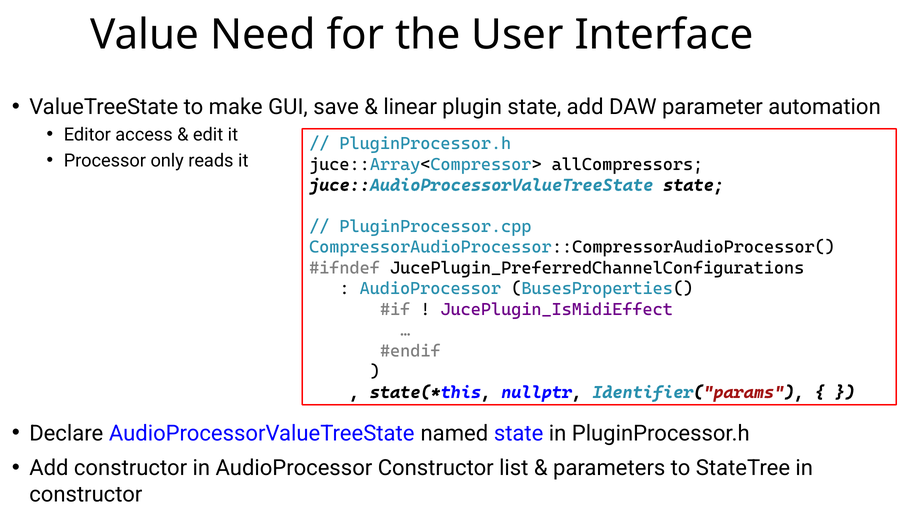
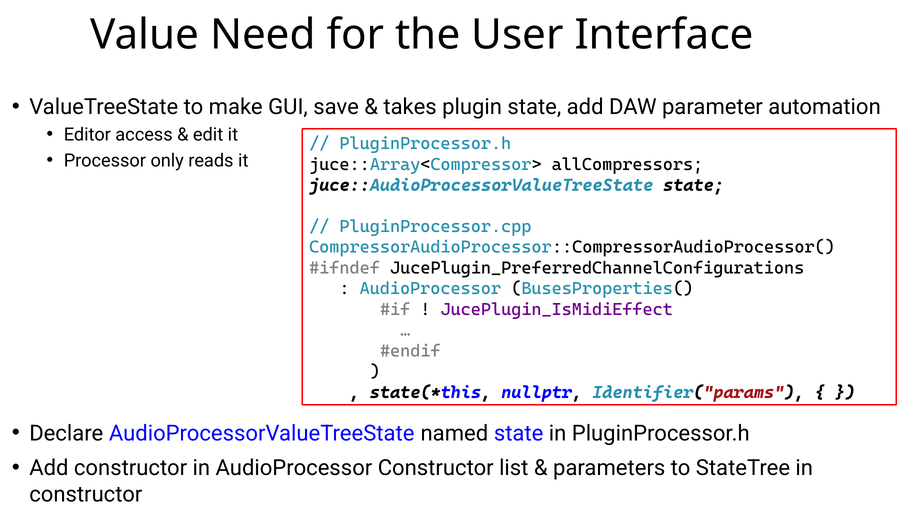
linear: linear -> takes
